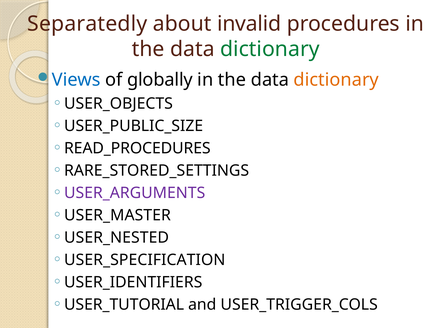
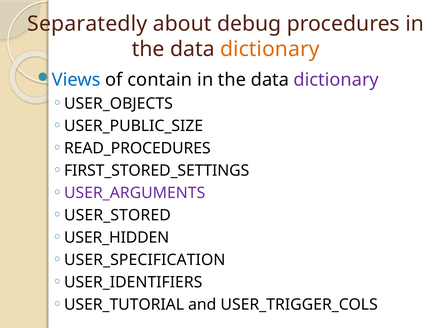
invalid: invalid -> debug
dictionary at (270, 49) colour: green -> orange
globally: globally -> contain
dictionary at (336, 80) colour: orange -> purple
RARE_STORED_SETTINGS: RARE_STORED_SETTINGS -> FIRST_STORED_SETTINGS
USER_MASTER: USER_MASTER -> USER_STORED
USER_NESTED: USER_NESTED -> USER_HIDDEN
